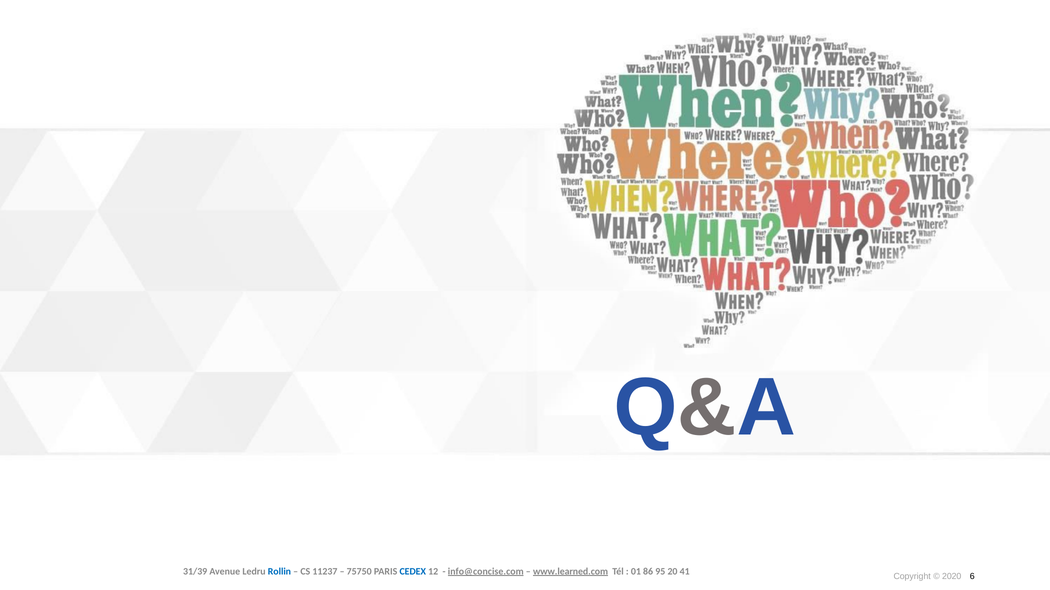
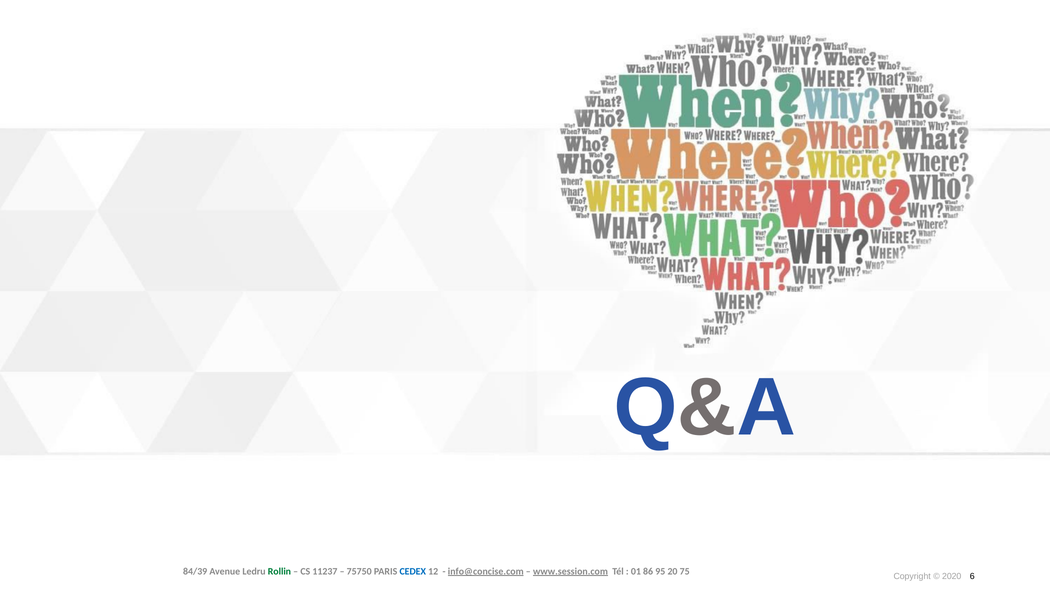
31/39: 31/39 -> 84/39
Rollin colour: blue -> green
www.learned.com: www.learned.com -> www.session.com
41: 41 -> 75
